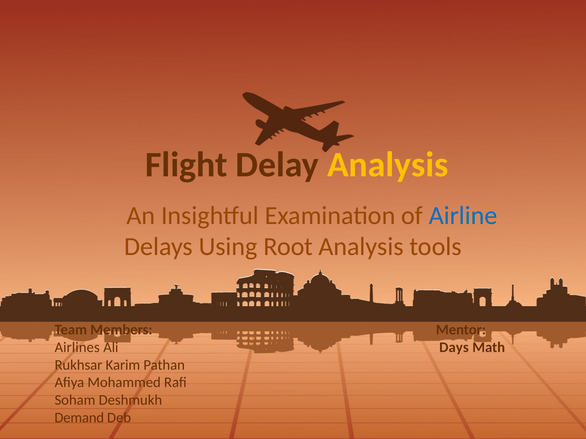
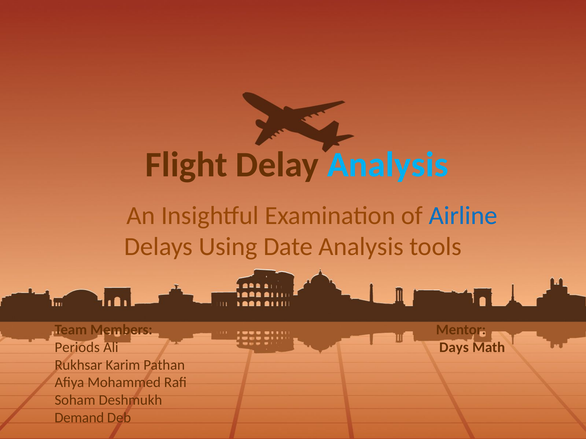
Analysis at (388, 165) colour: yellow -> light blue
Root: Root -> Date
Airlines: Airlines -> Periods
